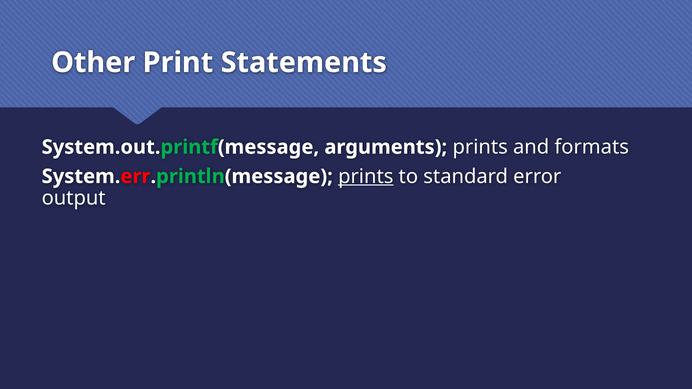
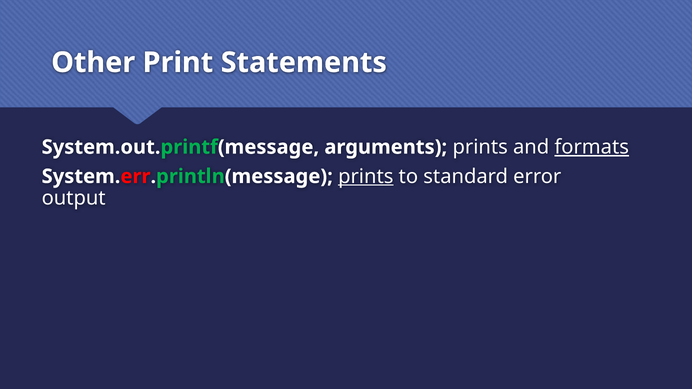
formats underline: none -> present
